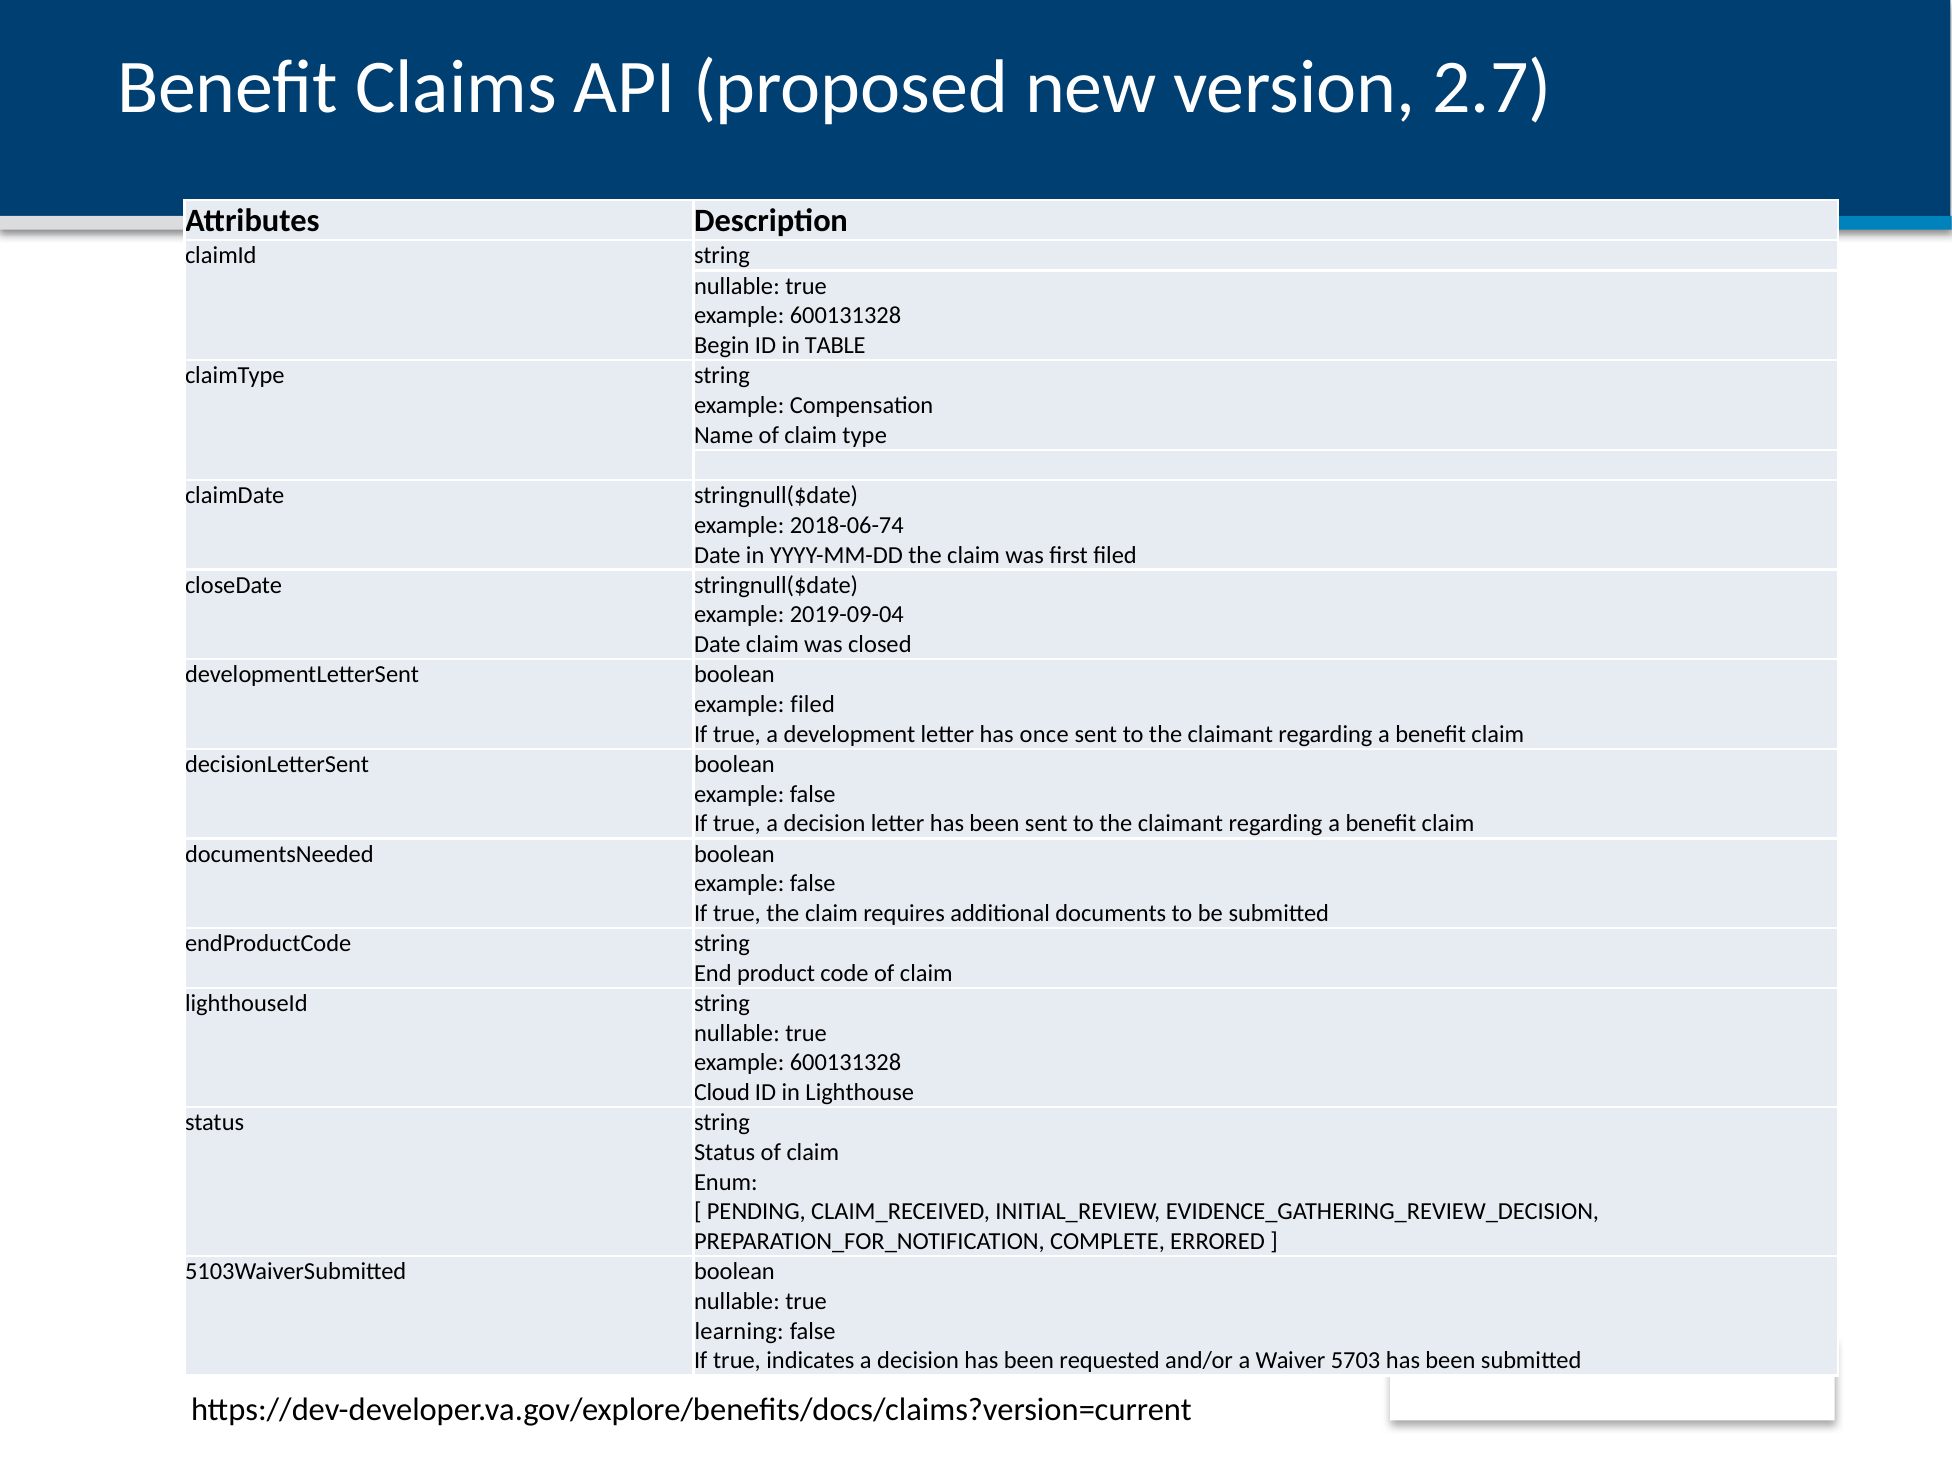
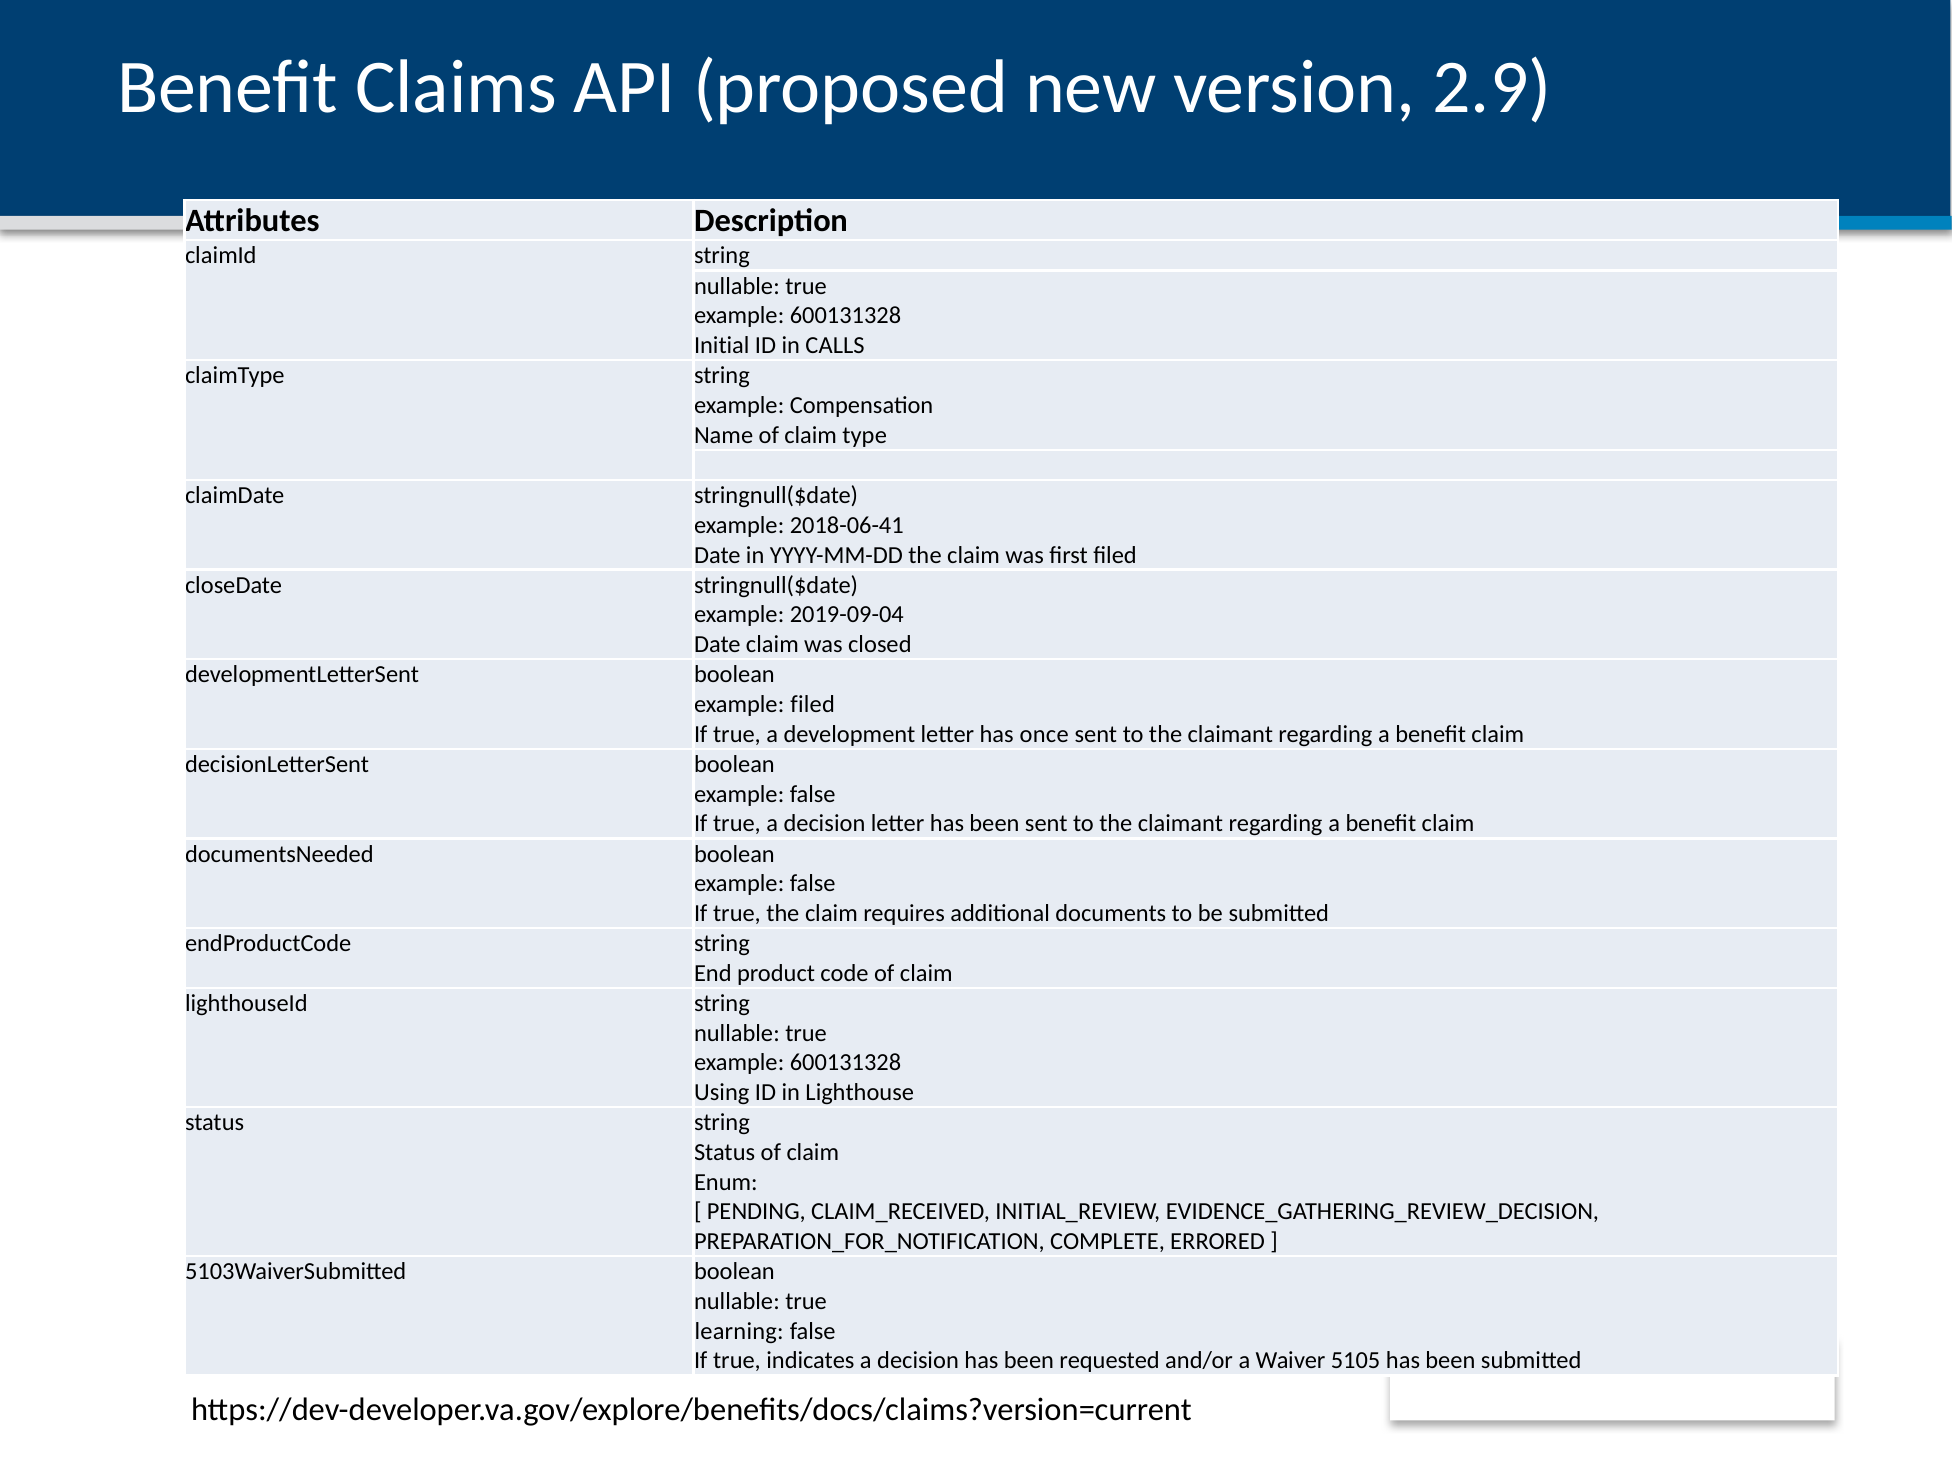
2.7: 2.7 -> 2.9
Begin: Begin -> Initial
TABLE: TABLE -> CALLS
2018-06-74: 2018-06-74 -> 2018-06-41
Cloud: Cloud -> Using
5703: 5703 -> 5105
